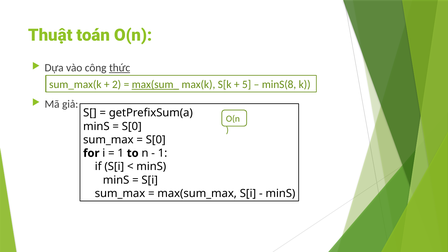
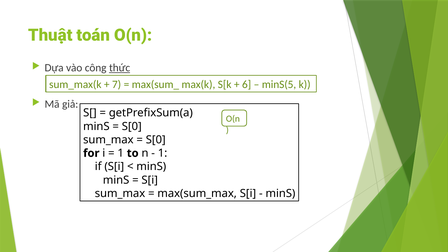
2: 2 -> 7
max(sum_ underline: present -> none
5: 5 -> 6
minS(8: minS(8 -> minS(5
